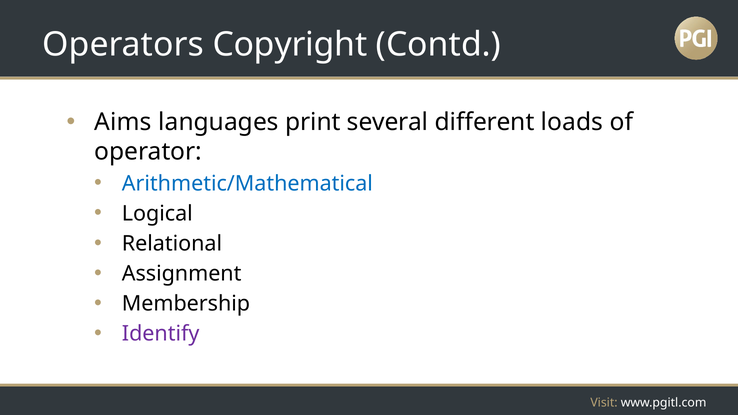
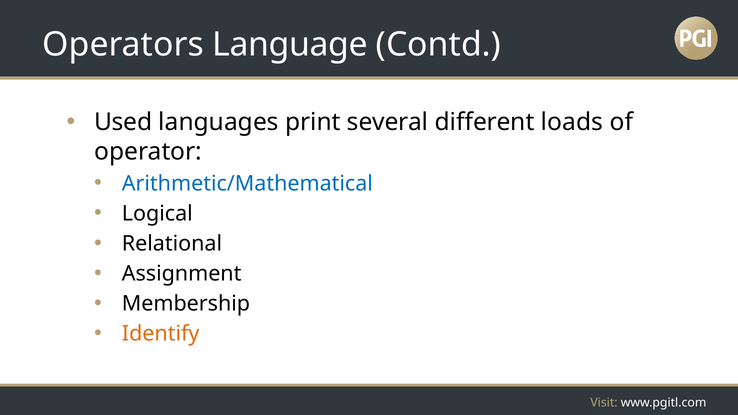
Copyright: Copyright -> Language
Aims: Aims -> Used
Identify colour: purple -> orange
